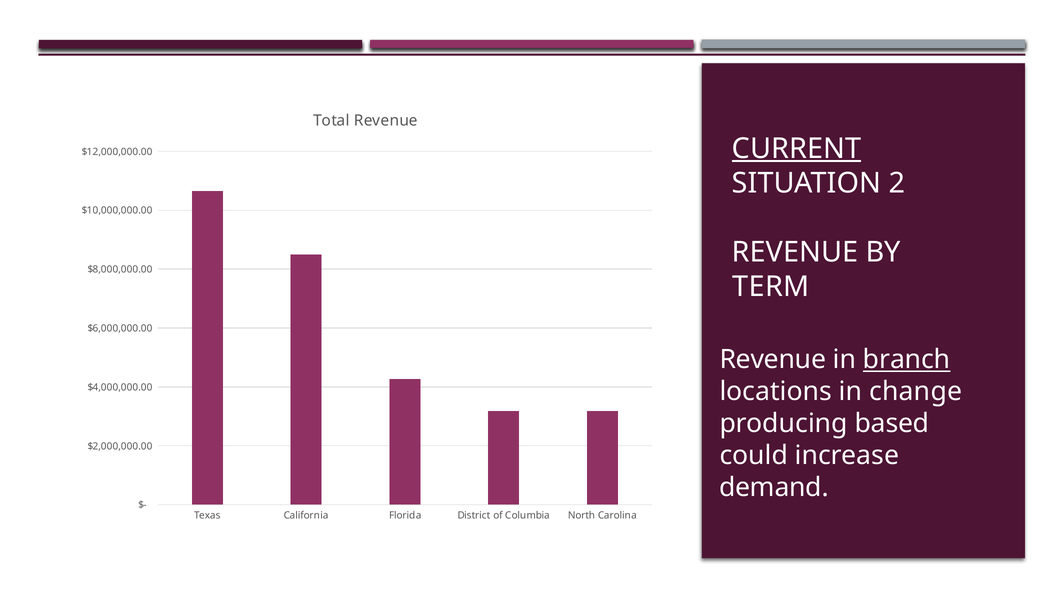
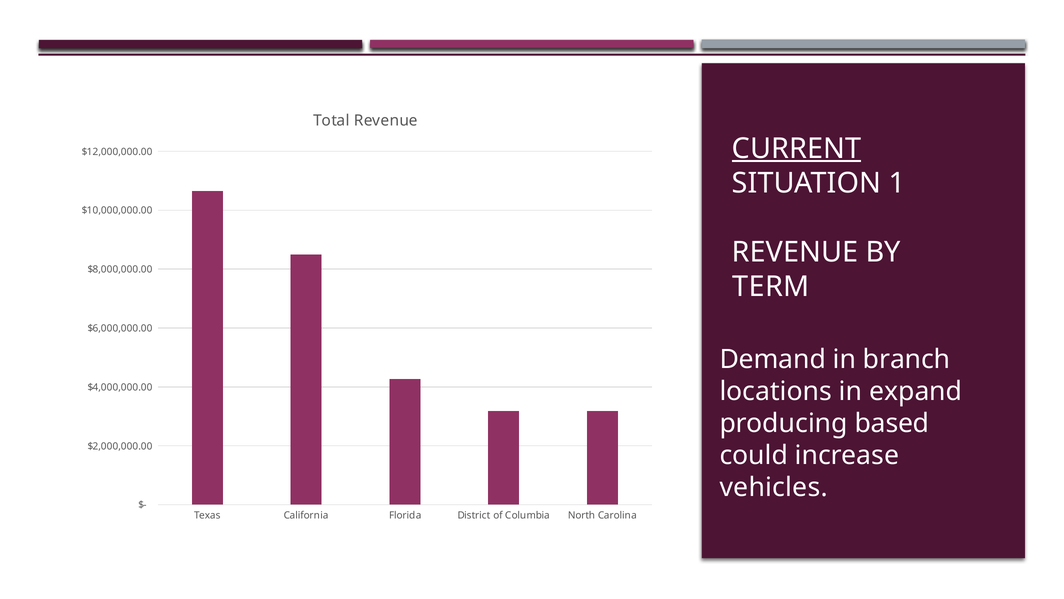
2: 2 -> 1
Revenue at (773, 359): Revenue -> Demand
branch underline: present -> none
change: change -> expand
demand: demand -> vehicles
